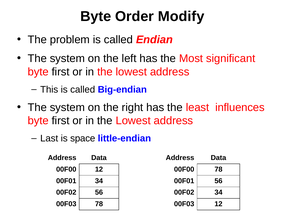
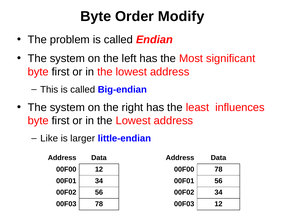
Last: Last -> Like
space: space -> larger
